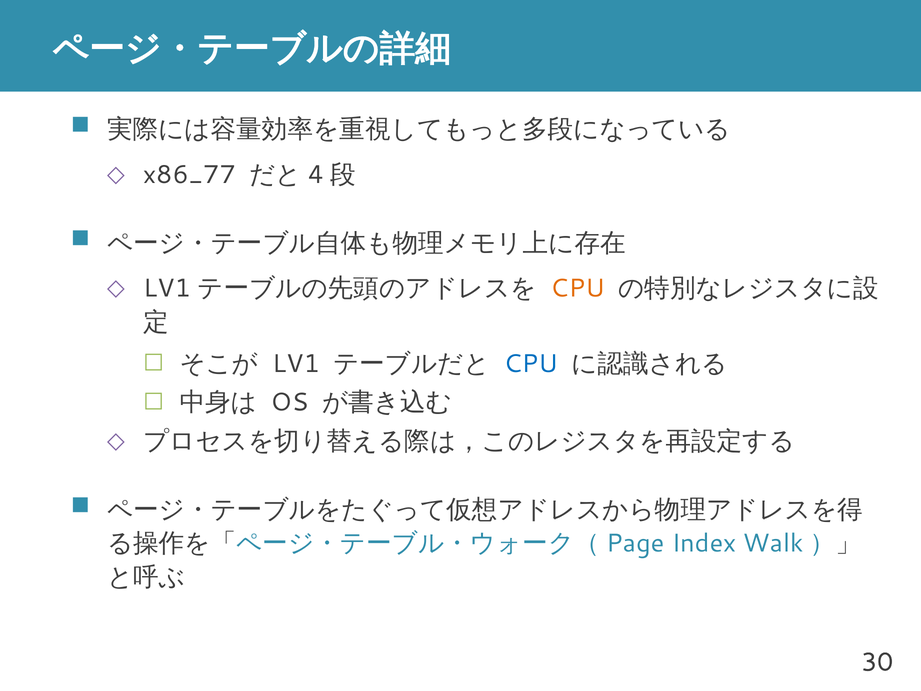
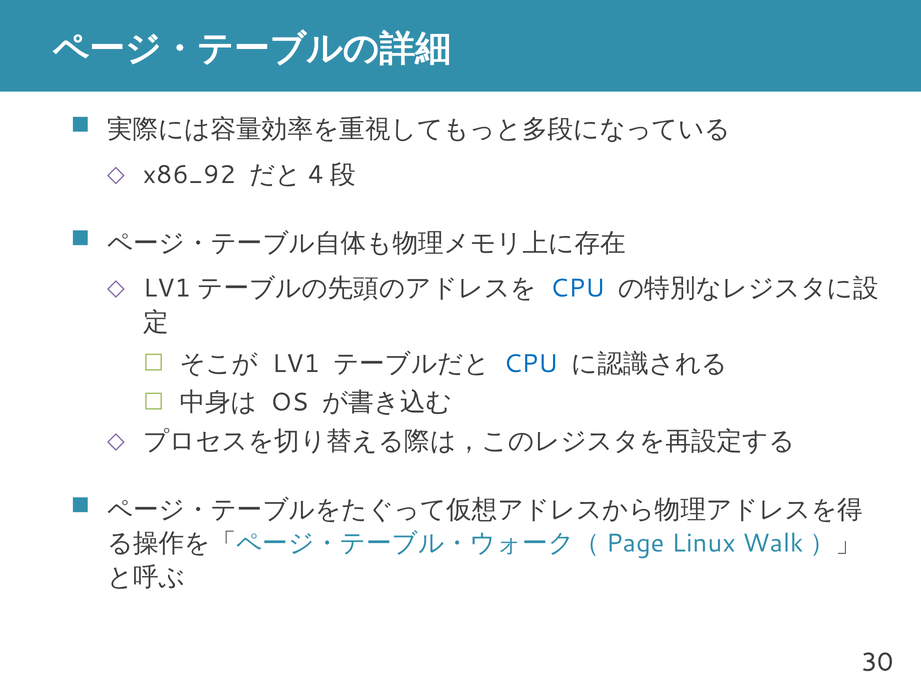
x86_77: x86_77 -> x86_92
CPU at (578, 288) colour: orange -> blue
Index: Index -> Linux
